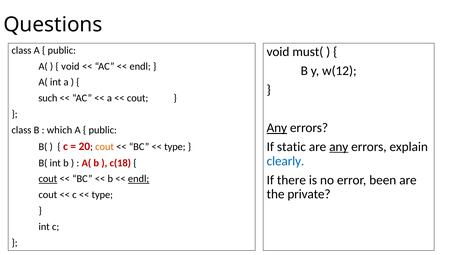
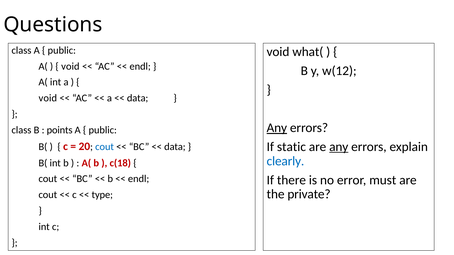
must(: must( -> what(
such at (48, 98): such -> void
cout at (138, 98): cout -> data
which: which -> points
cout at (105, 147) colour: orange -> blue
type at (175, 147): type -> data
been: been -> must
cout at (48, 179) underline: present -> none
endl at (139, 179) underline: present -> none
